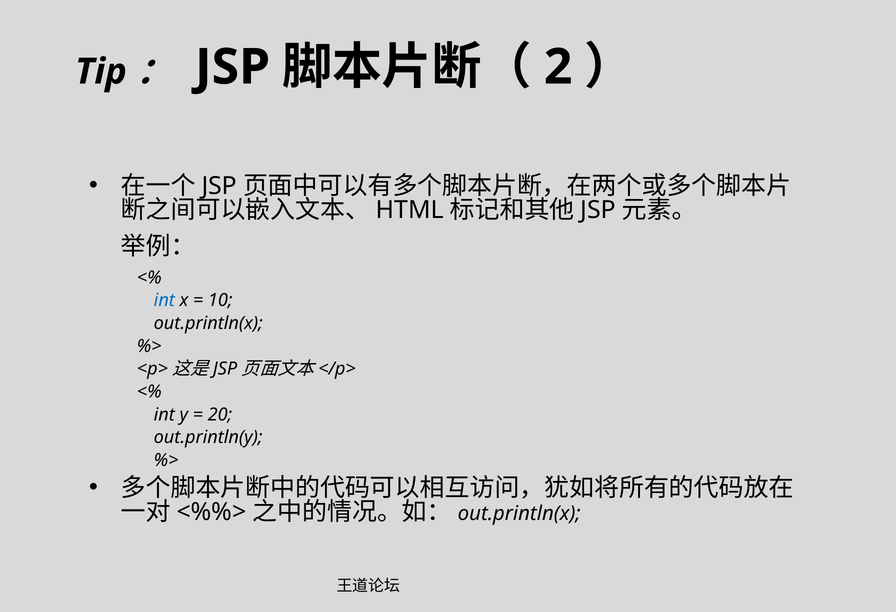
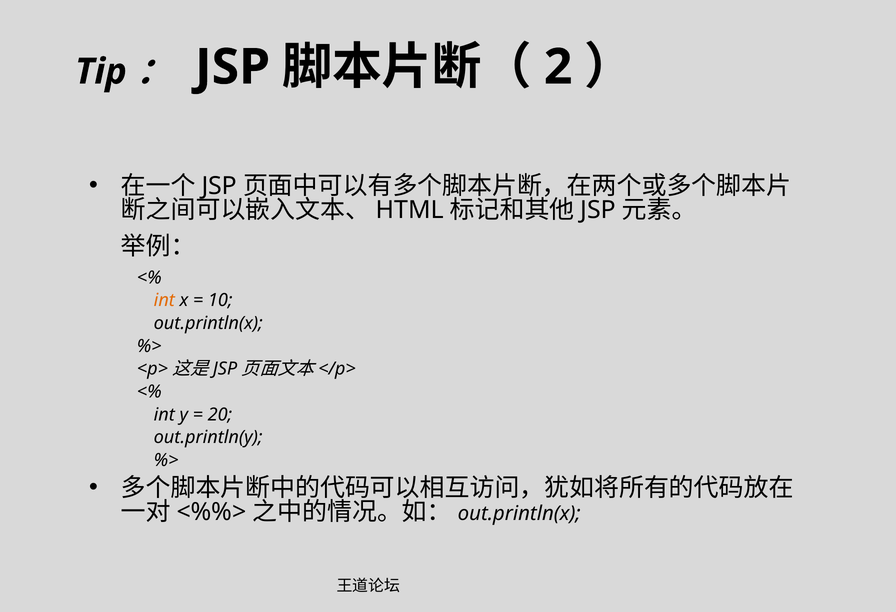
int at (164, 301) colour: blue -> orange
